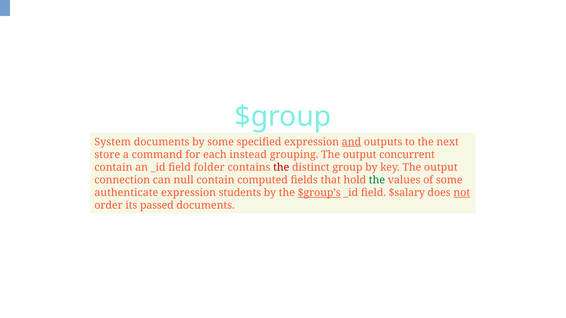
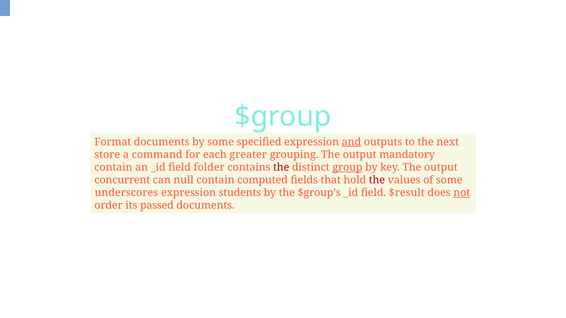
System: System -> Format
instead: instead -> greater
concurrent: concurrent -> mandatory
group underline: none -> present
connection: connection -> concurrent
the at (377, 180) colour: green -> red
authenticate: authenticate -> underscores
$group’s underline: present -> none
$salary: $salary -> $result
